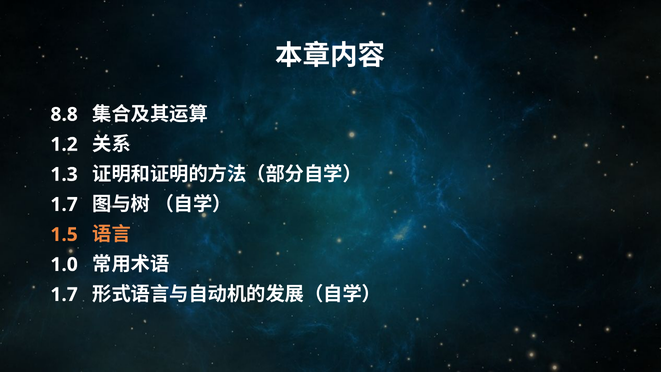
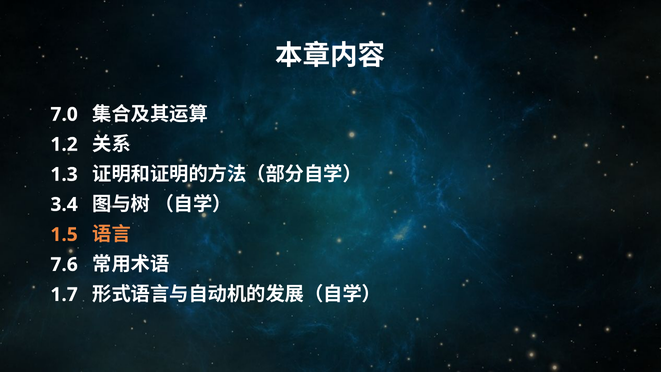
8.8: 8.8 -> 7.0
1.7 at (64, 204): 1.7 -> 3.4
1.0: 1.0 -> 7.6
